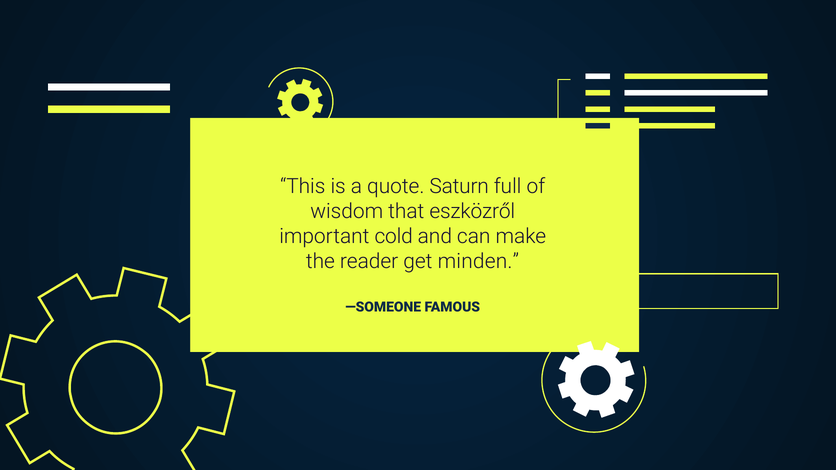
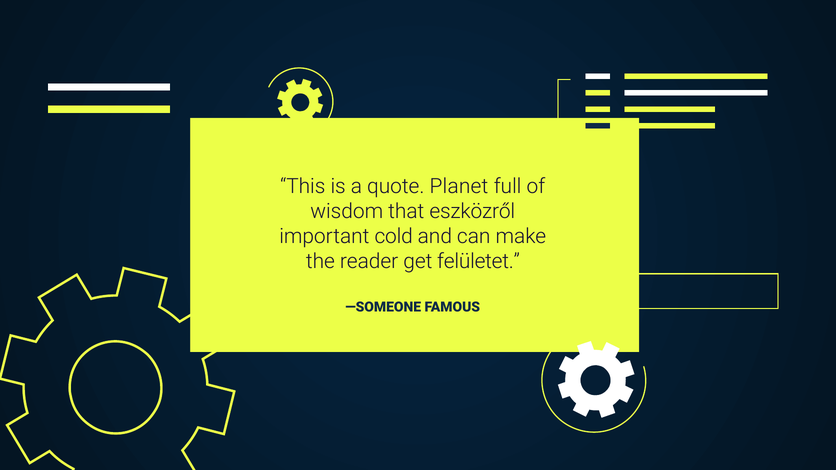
Saturn: Saturn -> Planet
minden: minden -> felületet
